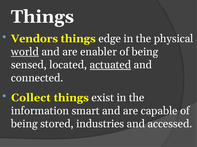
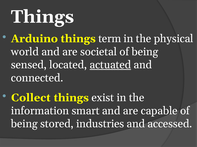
Vendors: Vendors -> Arduino
edge: edge -> term
world underline: present -> none
enabler: enabler -> societal
